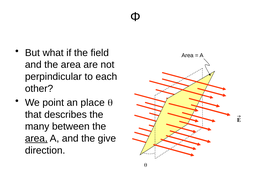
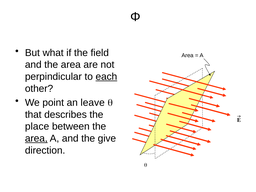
each underline: none -> present
place: place -> leave
many: many -> place
